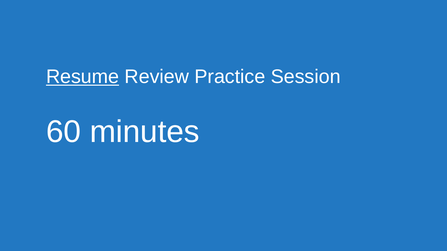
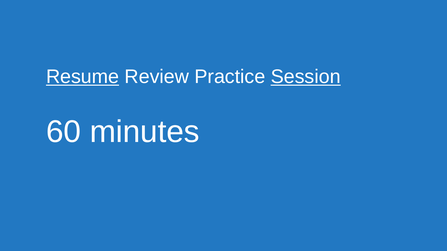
Session underline: none -> present
